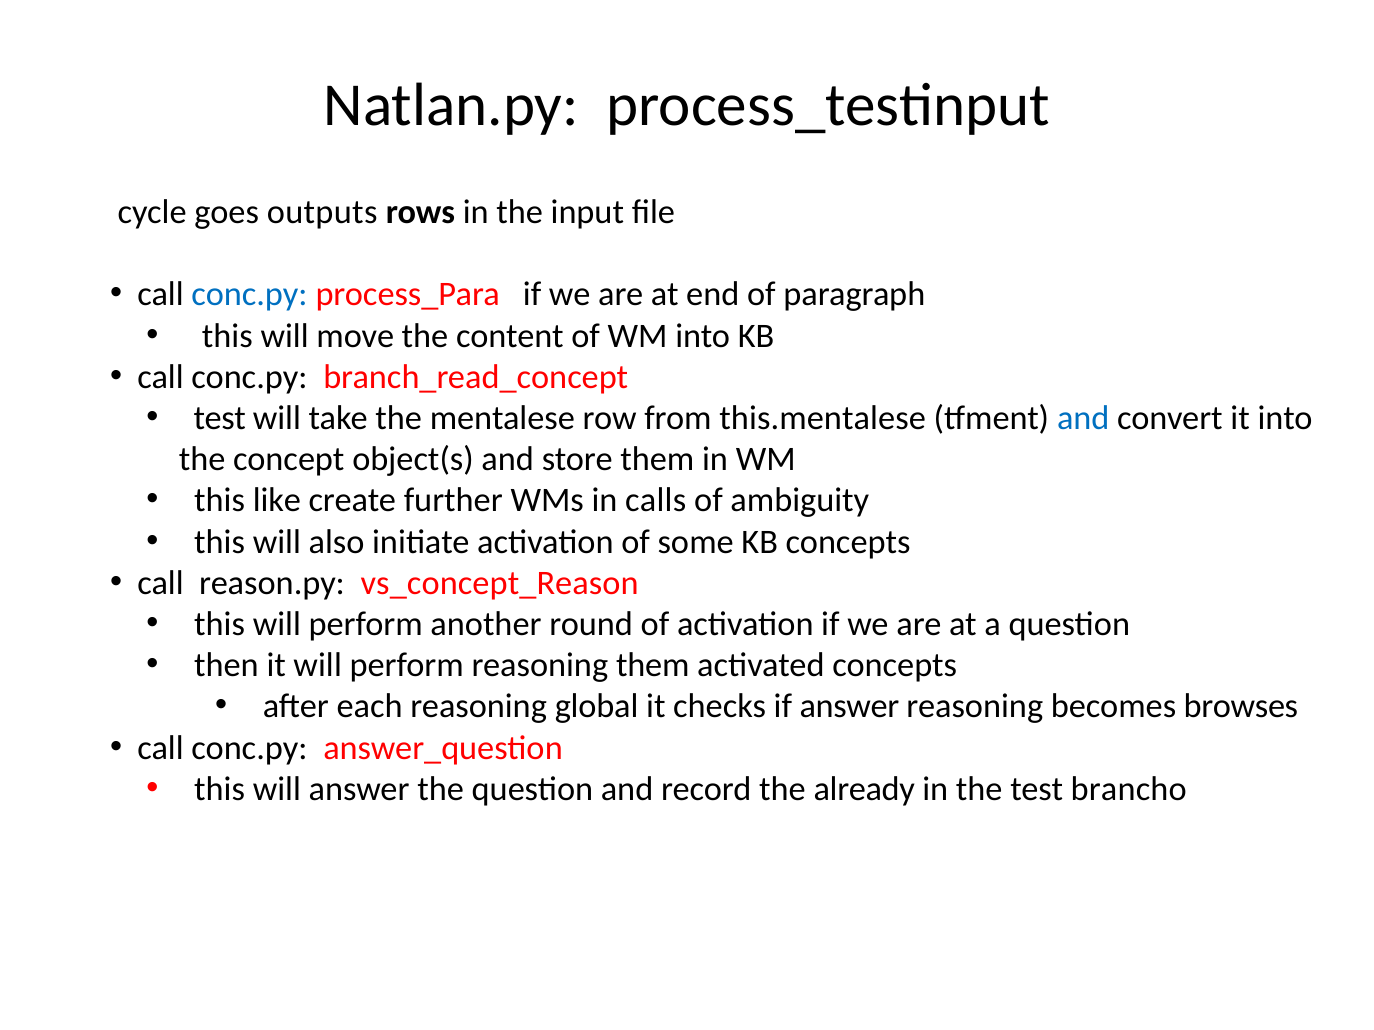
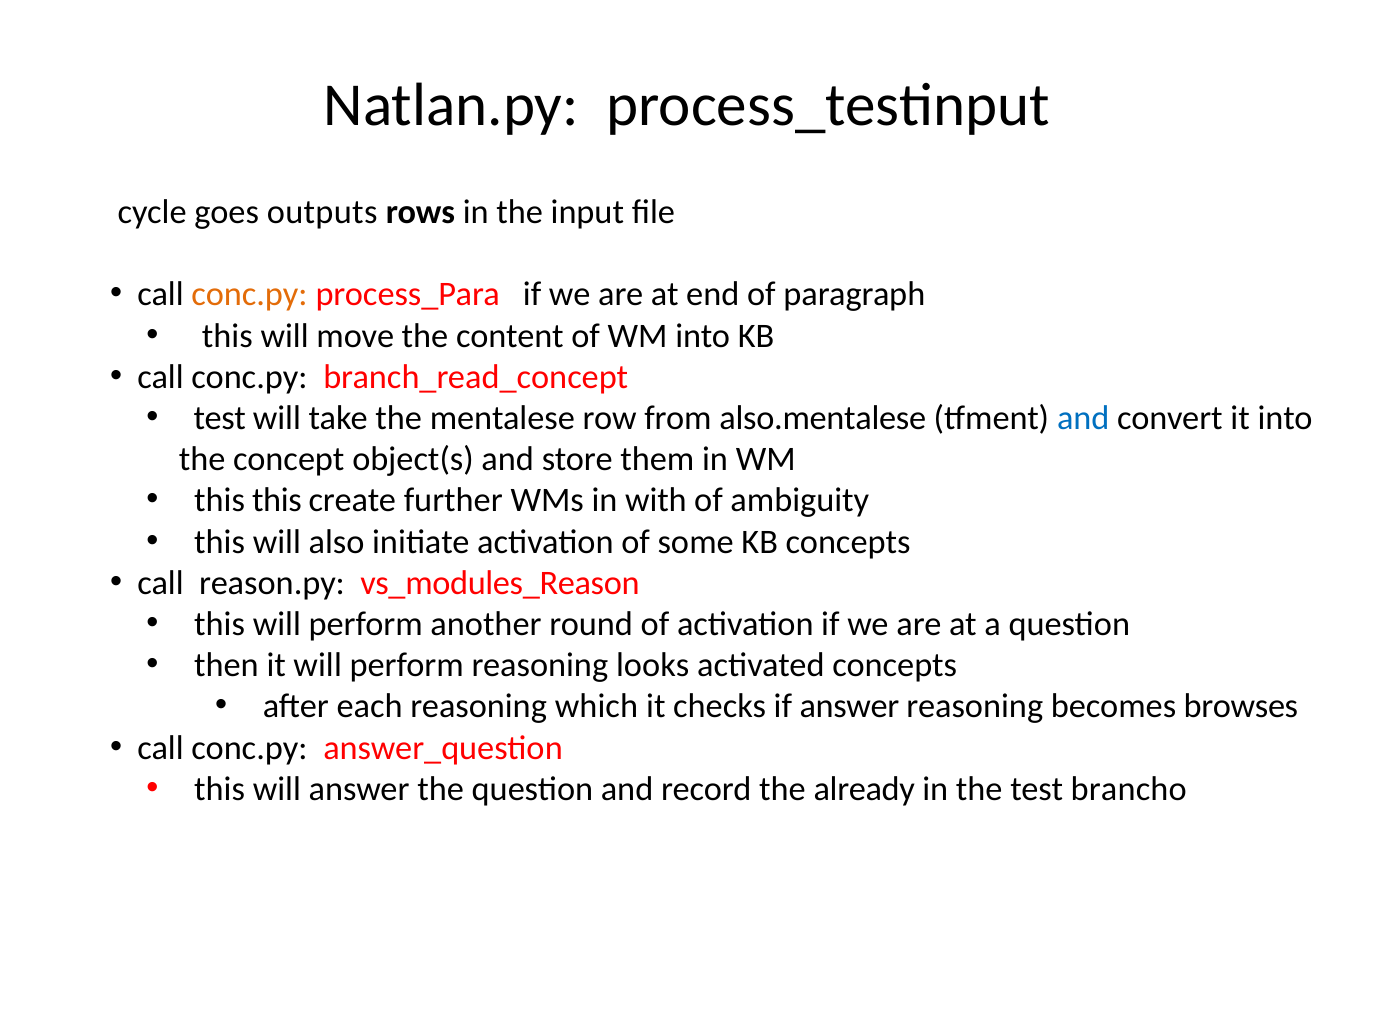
conc.py at (249, 295) colour: blue -> orange
this.mentalese: this.mentalese -> also.mentalese
this like: like -> this
calls: calls -> with
vs_concept_Reason: vs_concept_Reason -> vs_modules_Reason
reasoning them: them -> looks
global: global -> which
